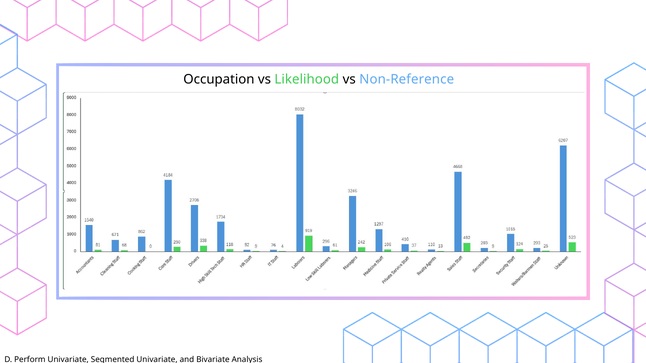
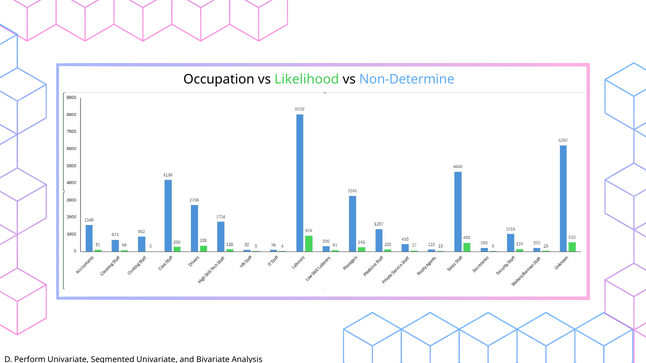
Non-Reference: Non-Reference -> Non-Determine
